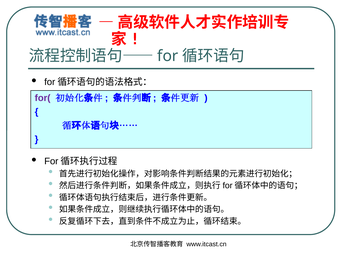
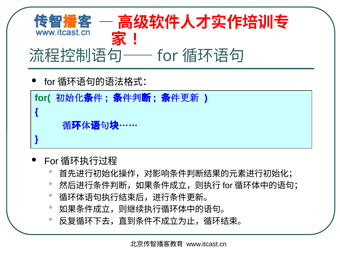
for( colour: purple -> green
